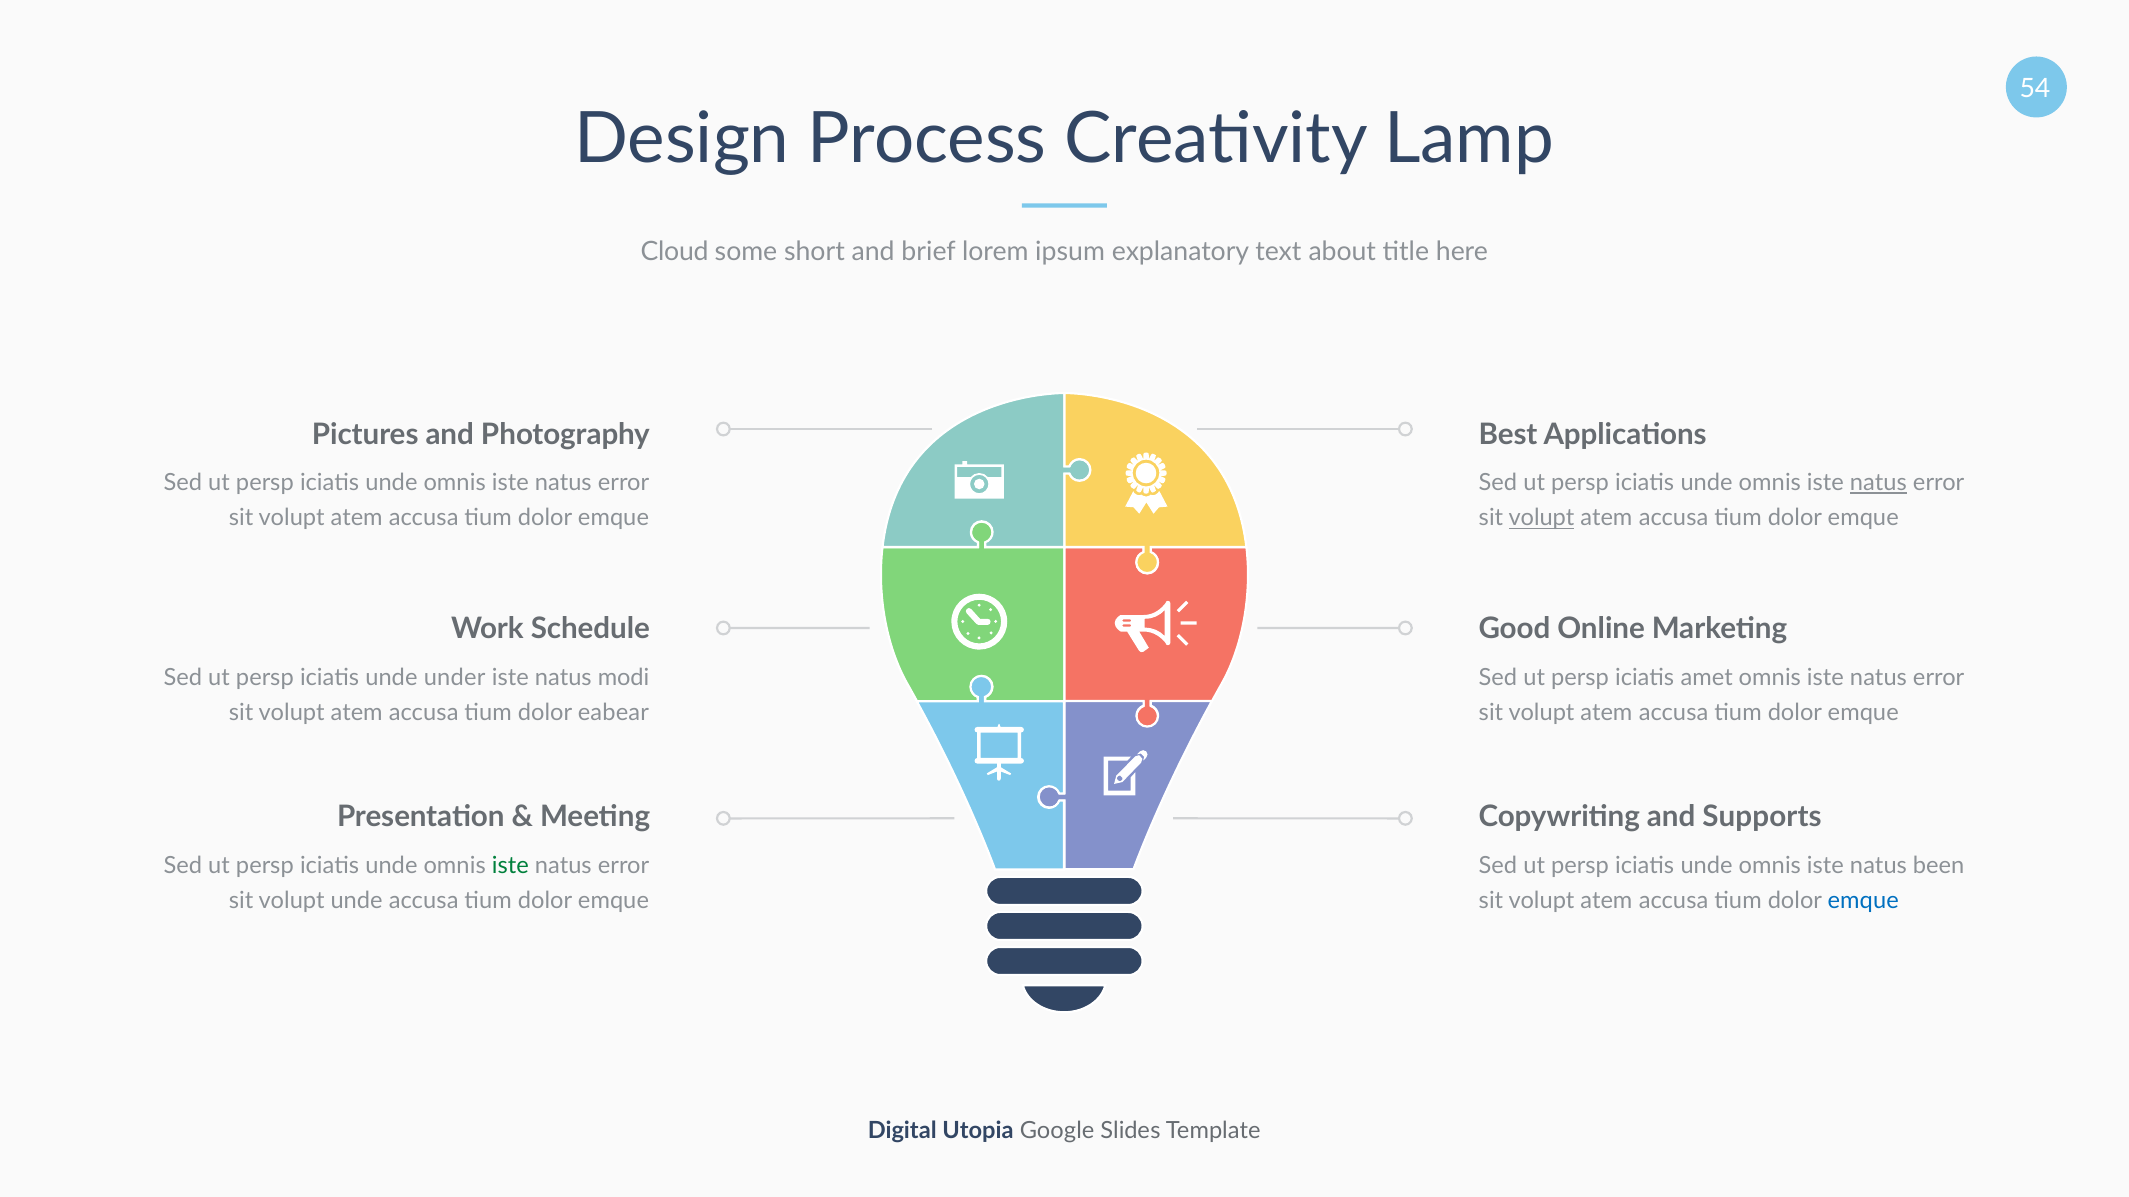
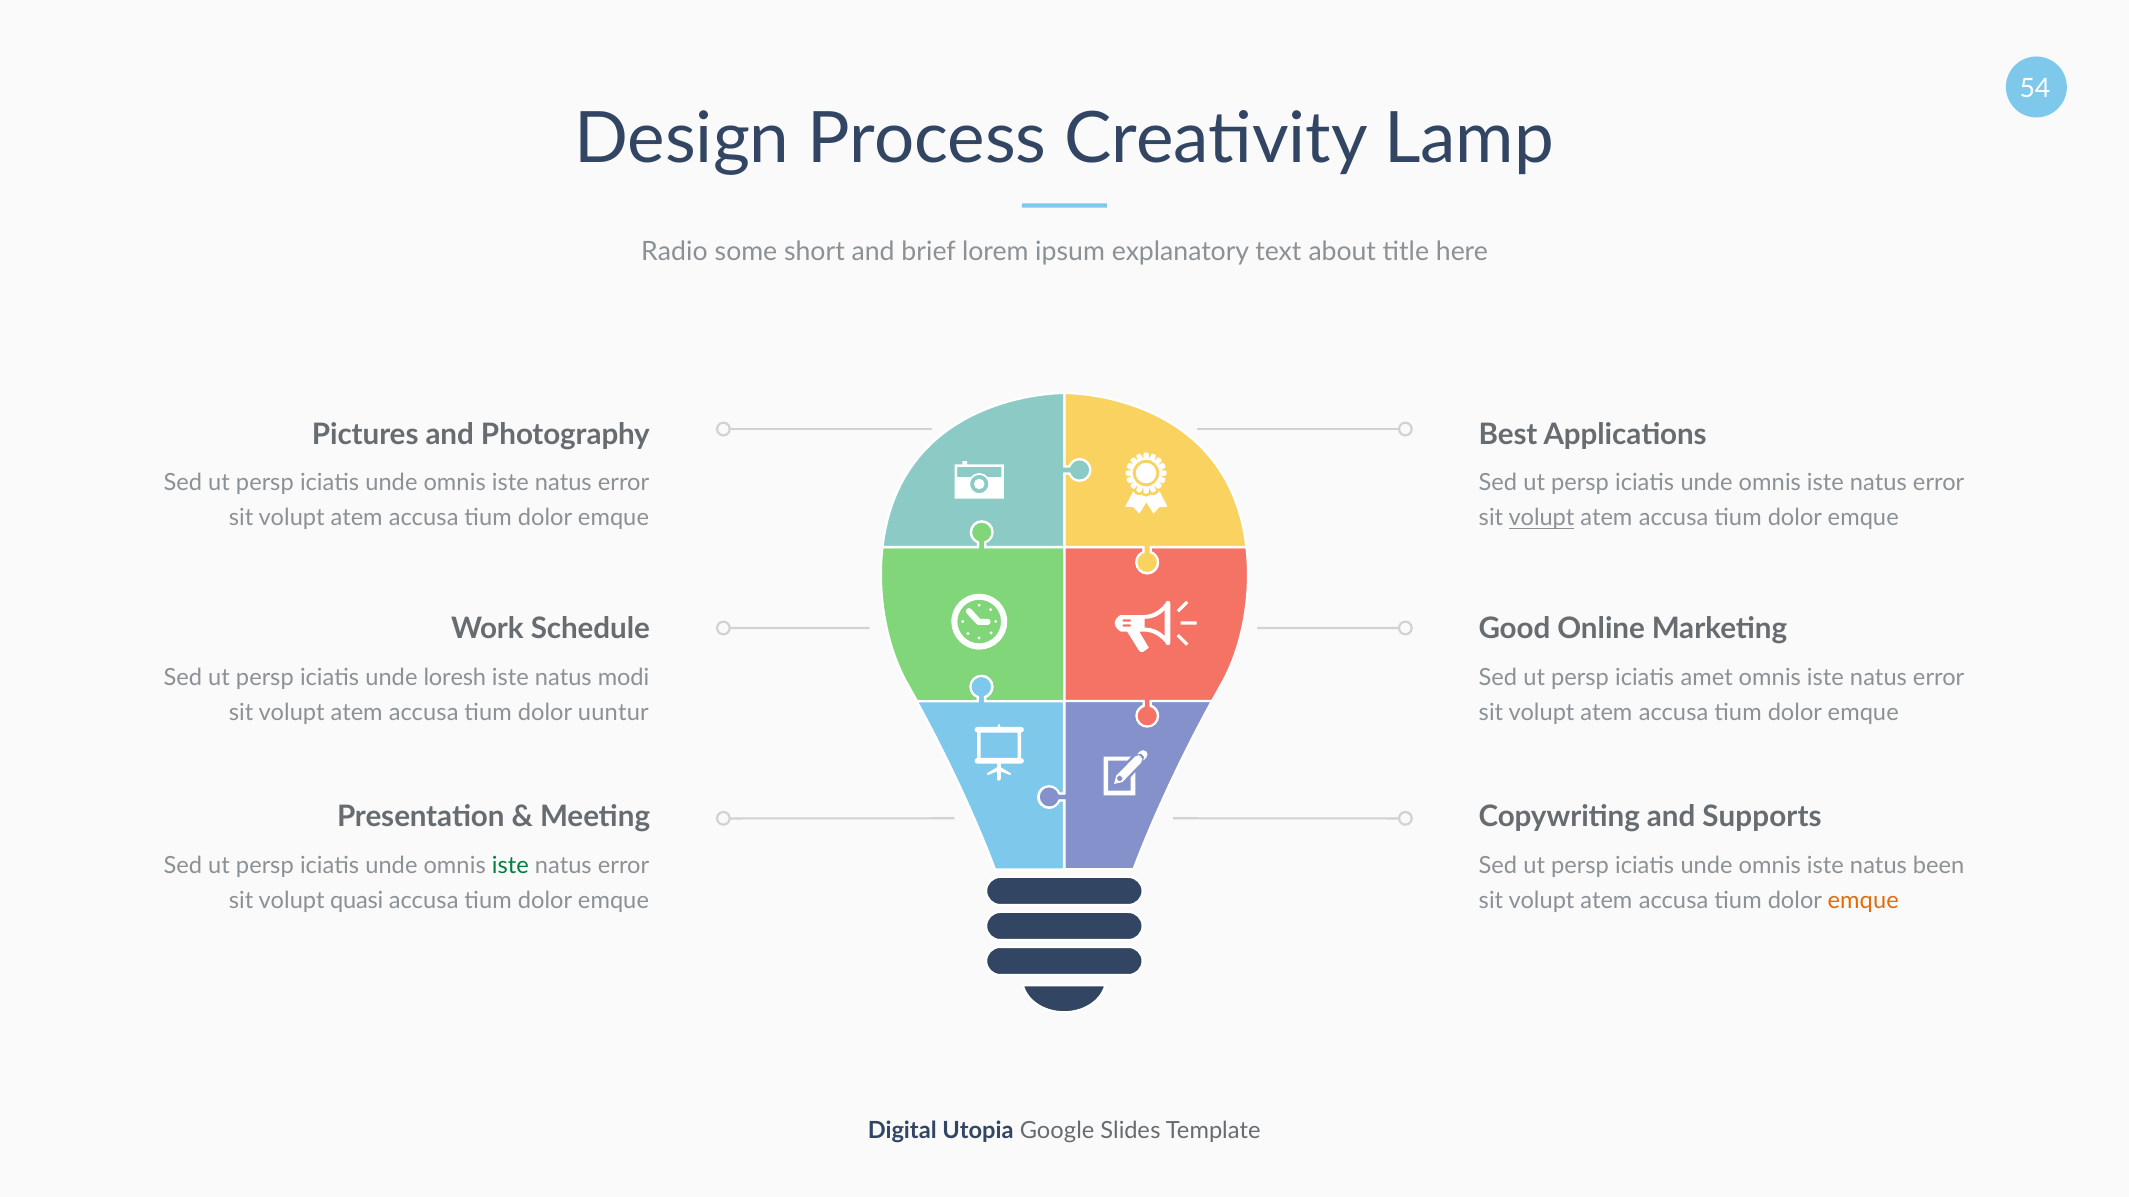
Cloud: Cloud -> Radio
natus at (1878, 483) underline: present -> none
under: under -> loresh
eabear: eabear -> uuntur
volupt unde: unde -> quasi
emque at (1863, 901) colour: blue -> orange
